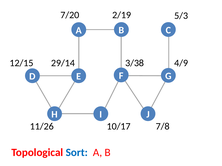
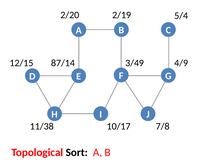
7/20: 7/20 -> 2/20
5/3: 5/3 -> 5/4
29/14: 29/14 -> 87/14
3/38: 3/38 -> 3/49
11/26: 11/26 -> 11/38
Sort colour: blue -> black
